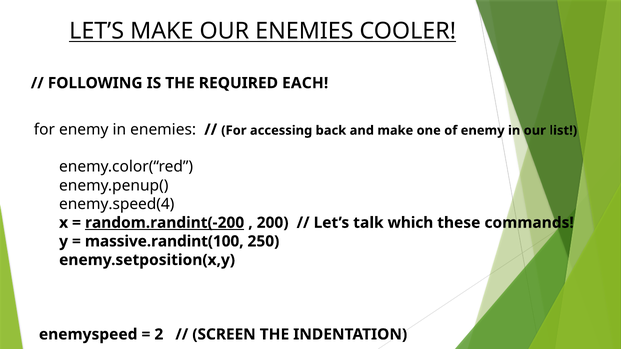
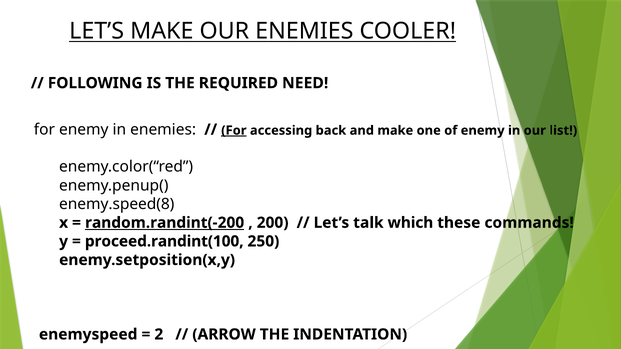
EACH: EACH -> NEED
For at (234, 131) underline: none -> present
enemy.speed(4: enemy.speed(4 -> enemy.speed(8
massive.randint(100: massive.randint(100 -> proceed.randint(100
SCREEN: SCREEN -> ARROW
